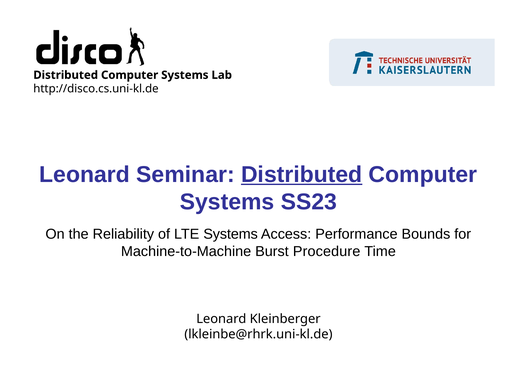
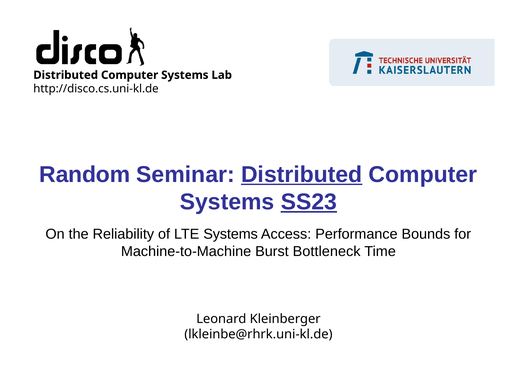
Leonard at (85, 175): Leonard -> Random
SS23 underline: none -> present
Procedure: Procedure -> Bottleneck
